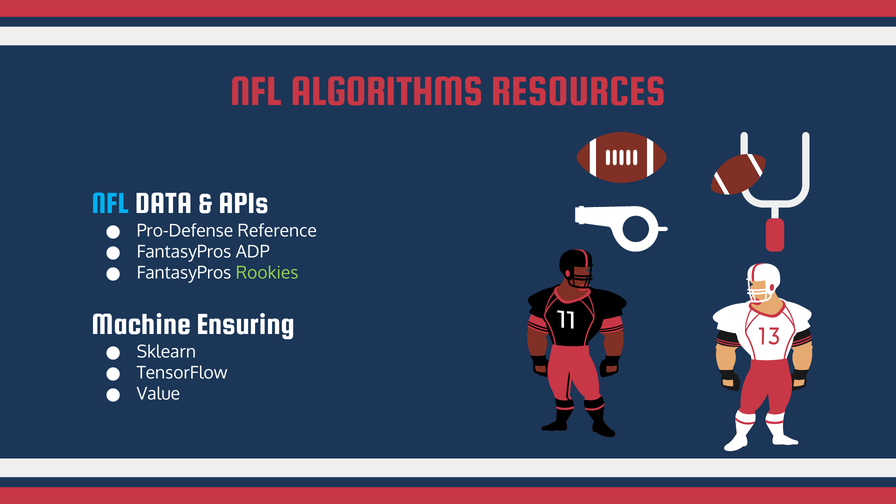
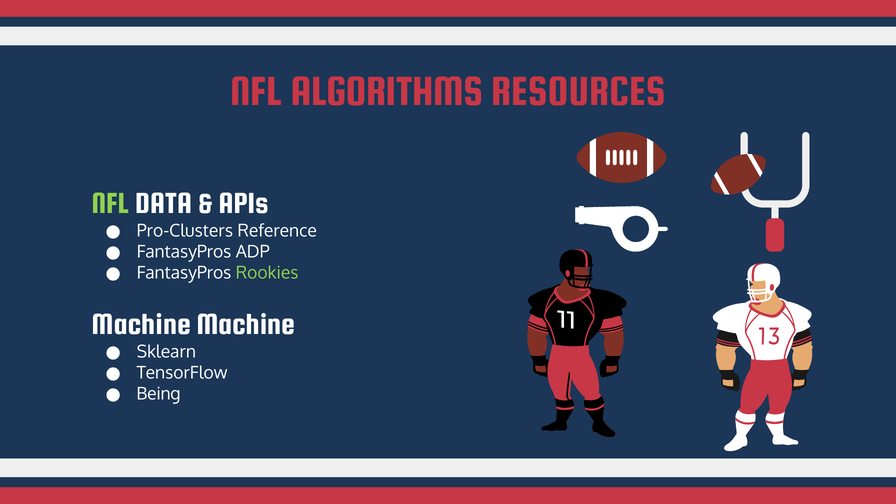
NFL at (110, 203) colour: light blue -> light green
Pro-Defense: Pro-Defense -> Pro-Clusters
Machine Ensuring: Ensuring -> Machine
Value: Value -> Being
